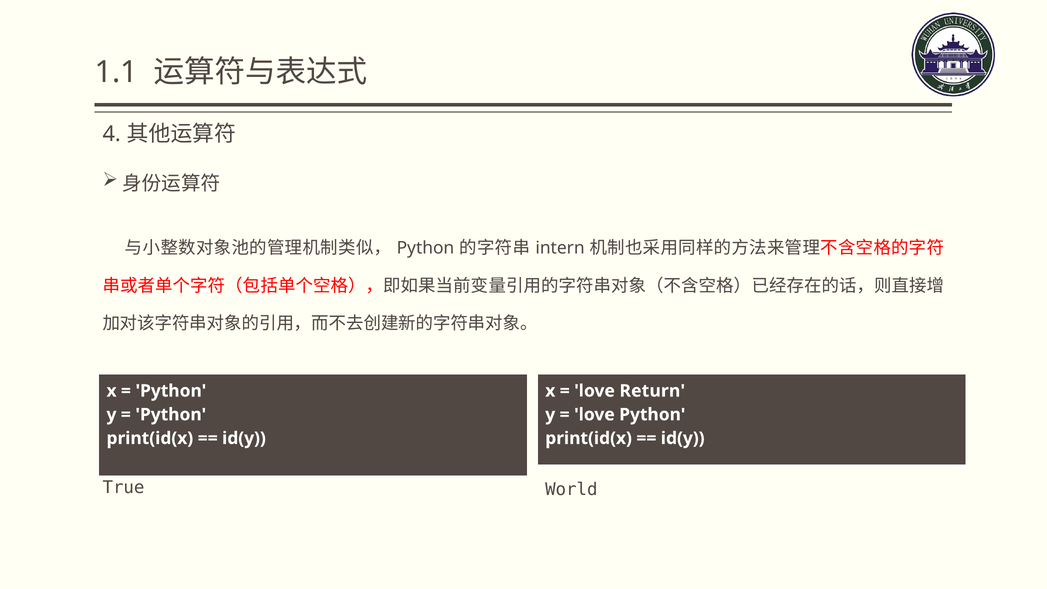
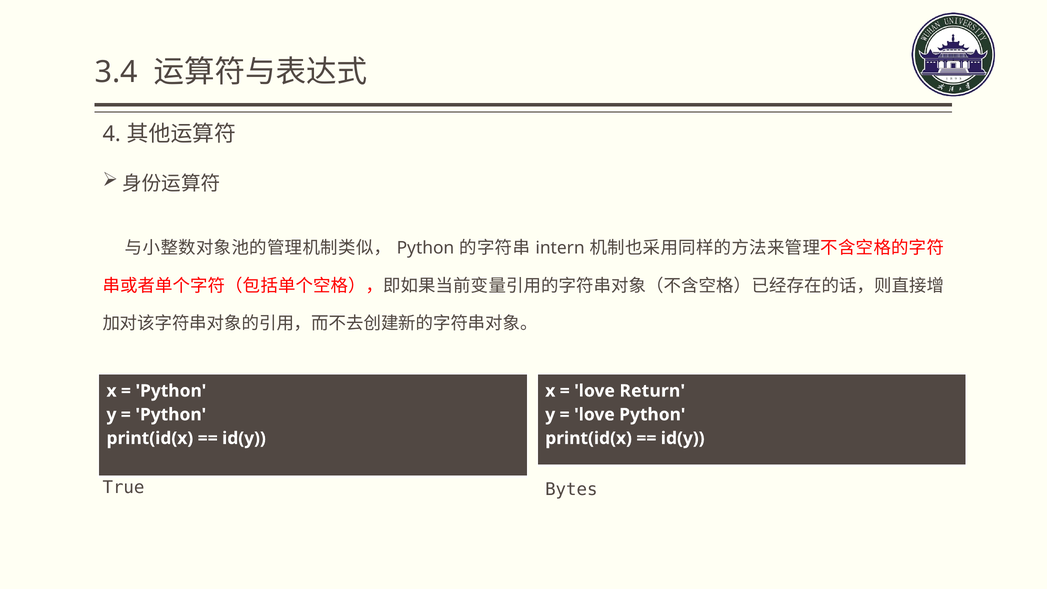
1.1: 1.1 -> 3.4
World: World -> Bytes
